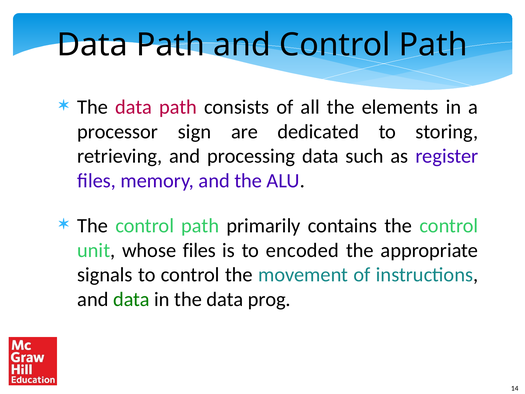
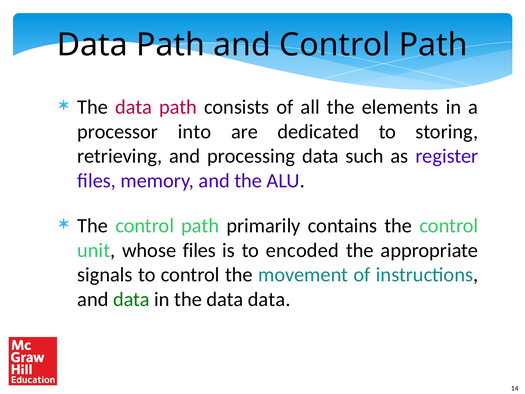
sign: sign -> into
data prog: prog -> data
